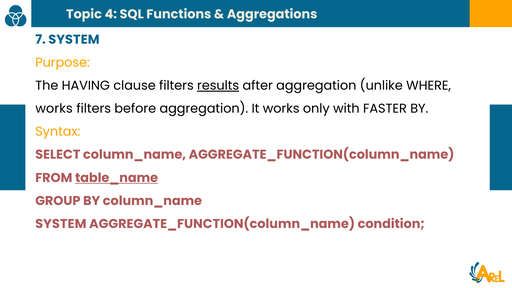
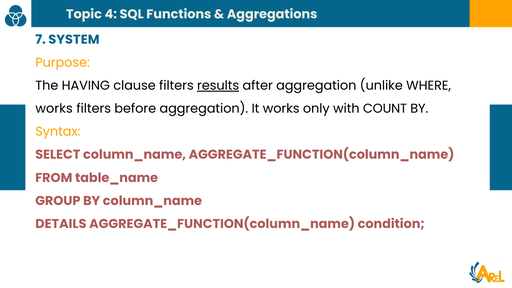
FASTER: FASTER -> COUNT
table_name underline: present -> none
SYSTEM at (61, 224): SYSTEM -> DETAILS
